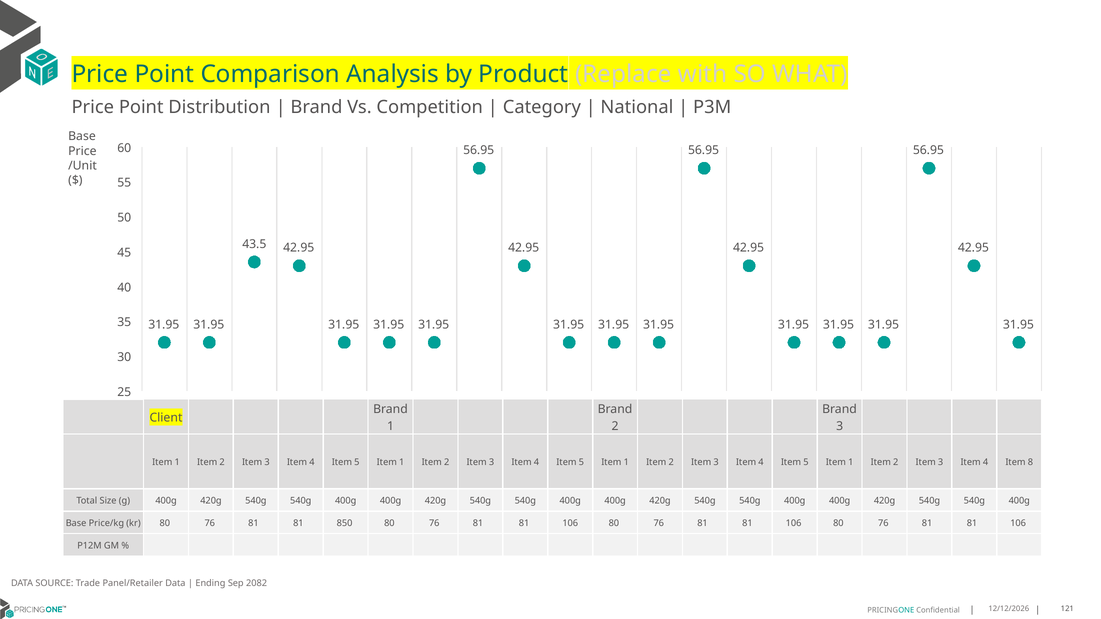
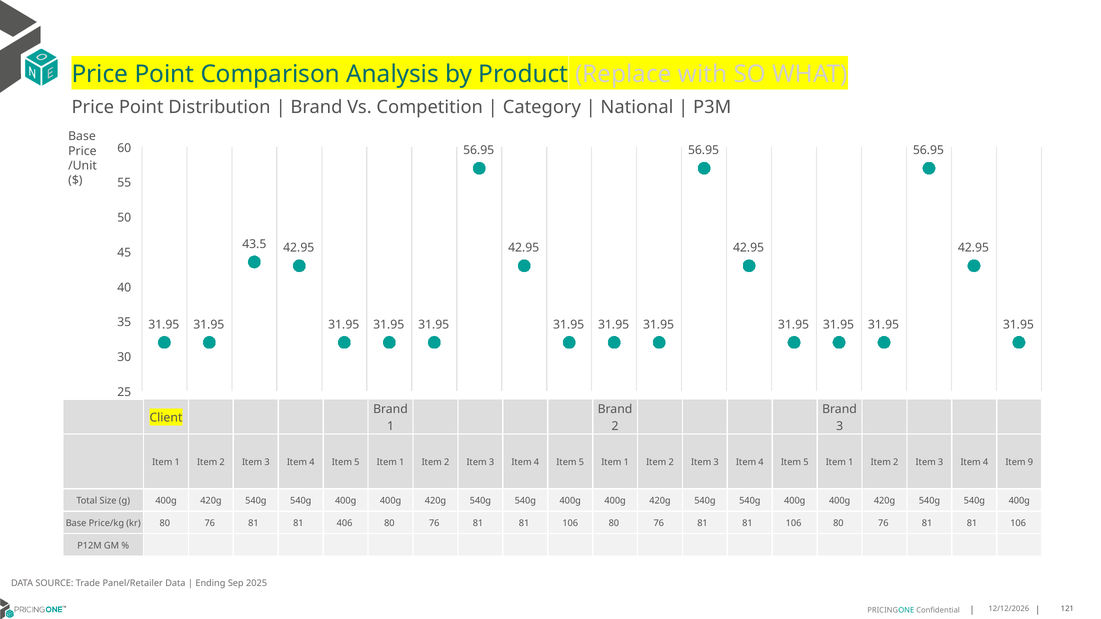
8: 8 -> 9
850: 850 -> 406
2082: 2082 -> 2025
